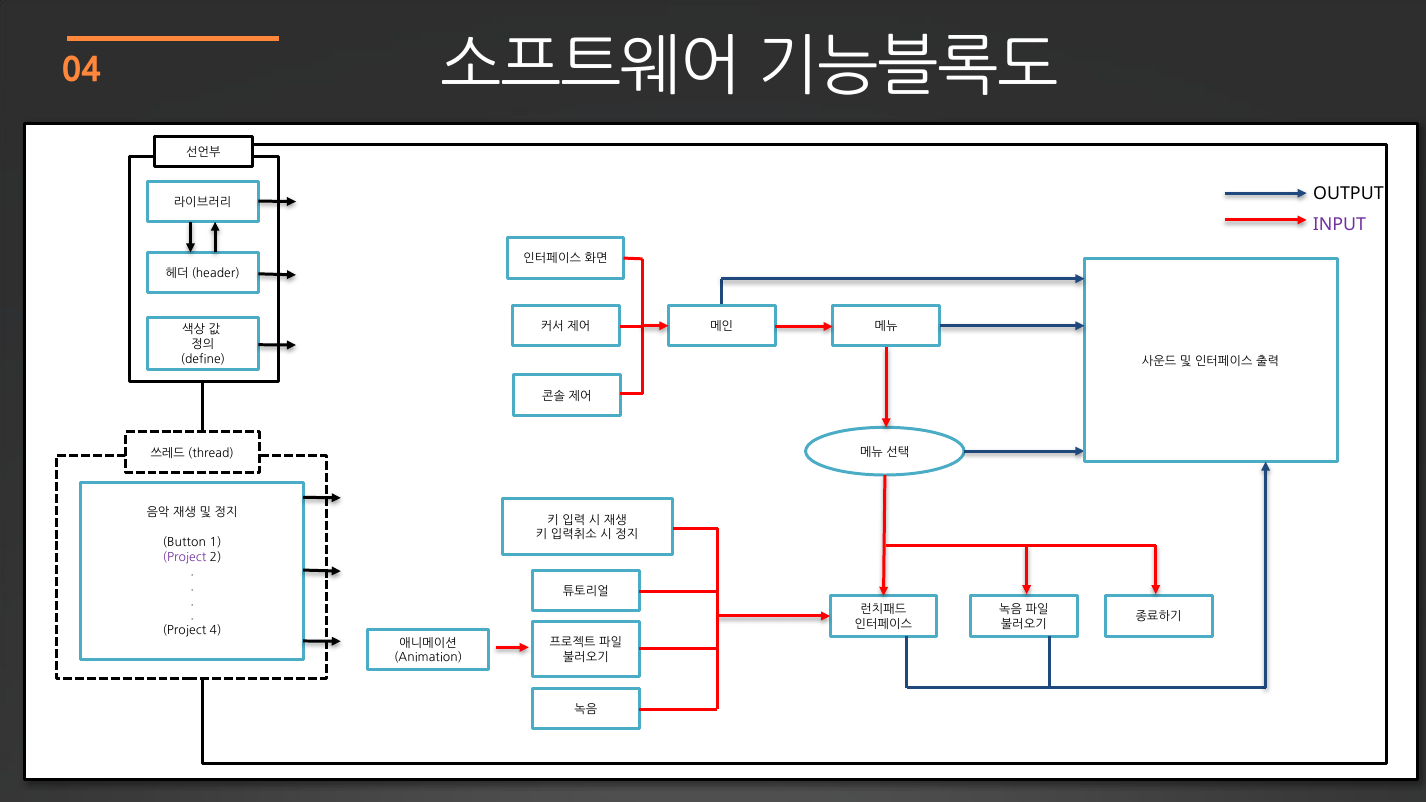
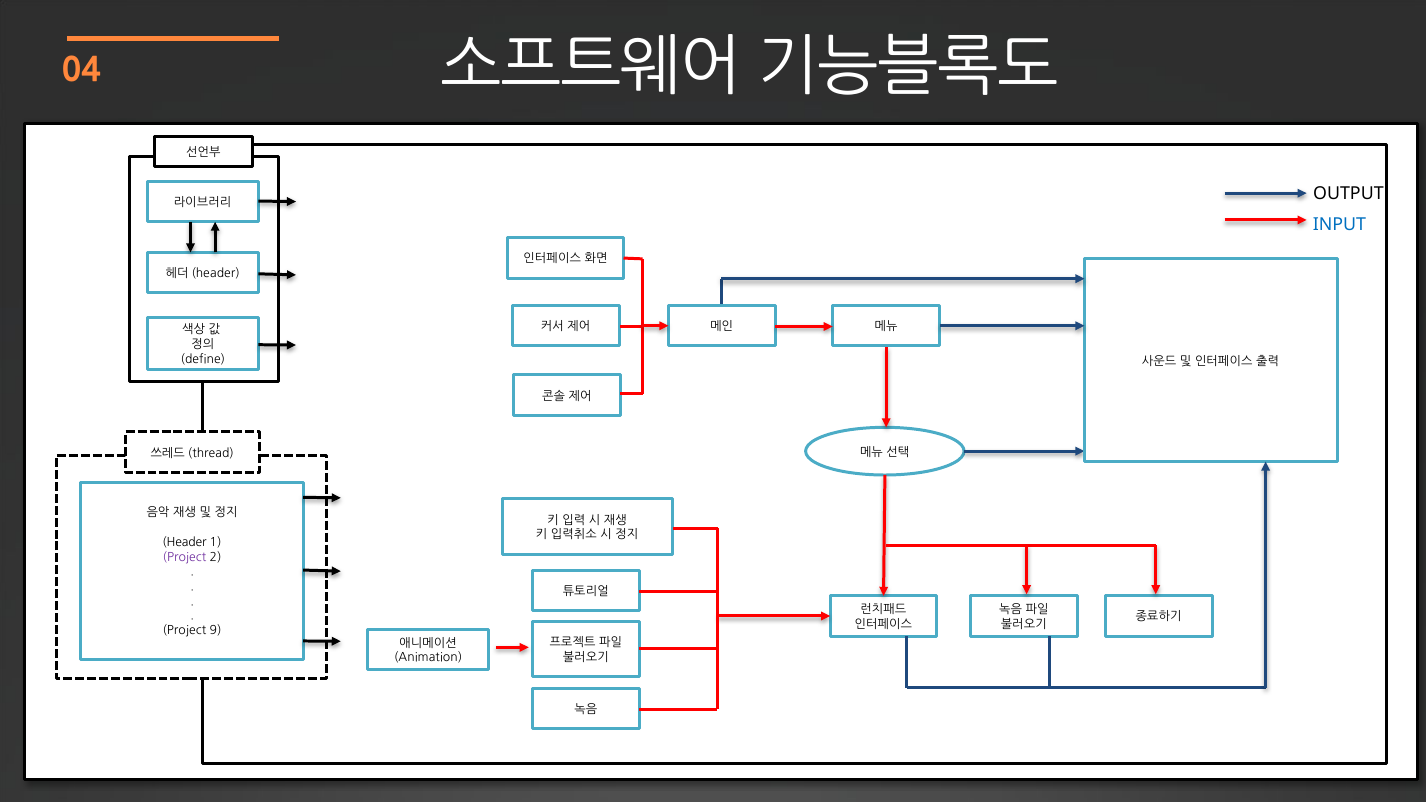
INPUT colour: purple -> blue
Button at (184, 542): Button -> Header
4: 4 -> 9
